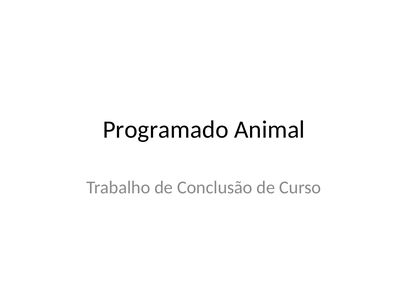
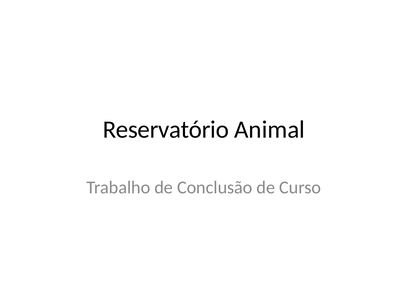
Programado: Programado -> Reservatório
